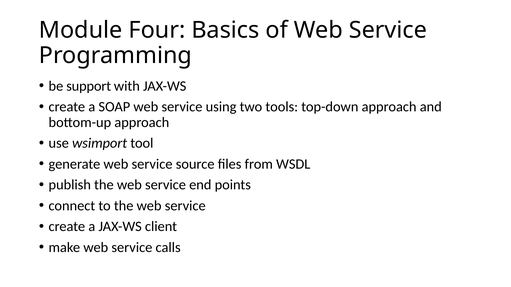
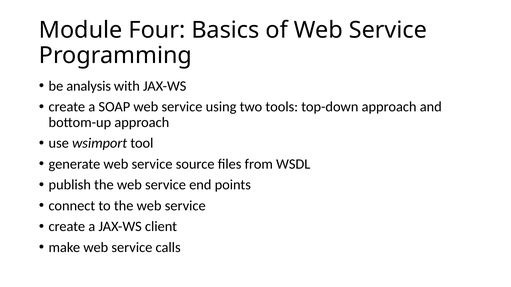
support: support -> analysis
